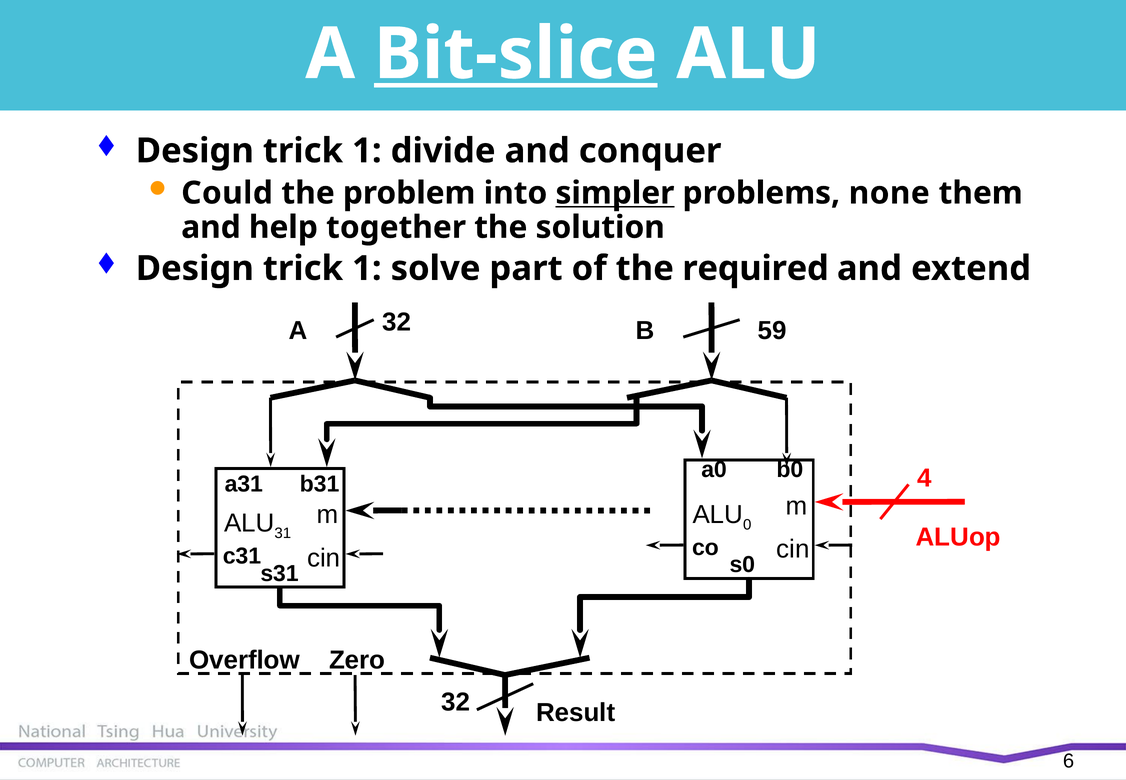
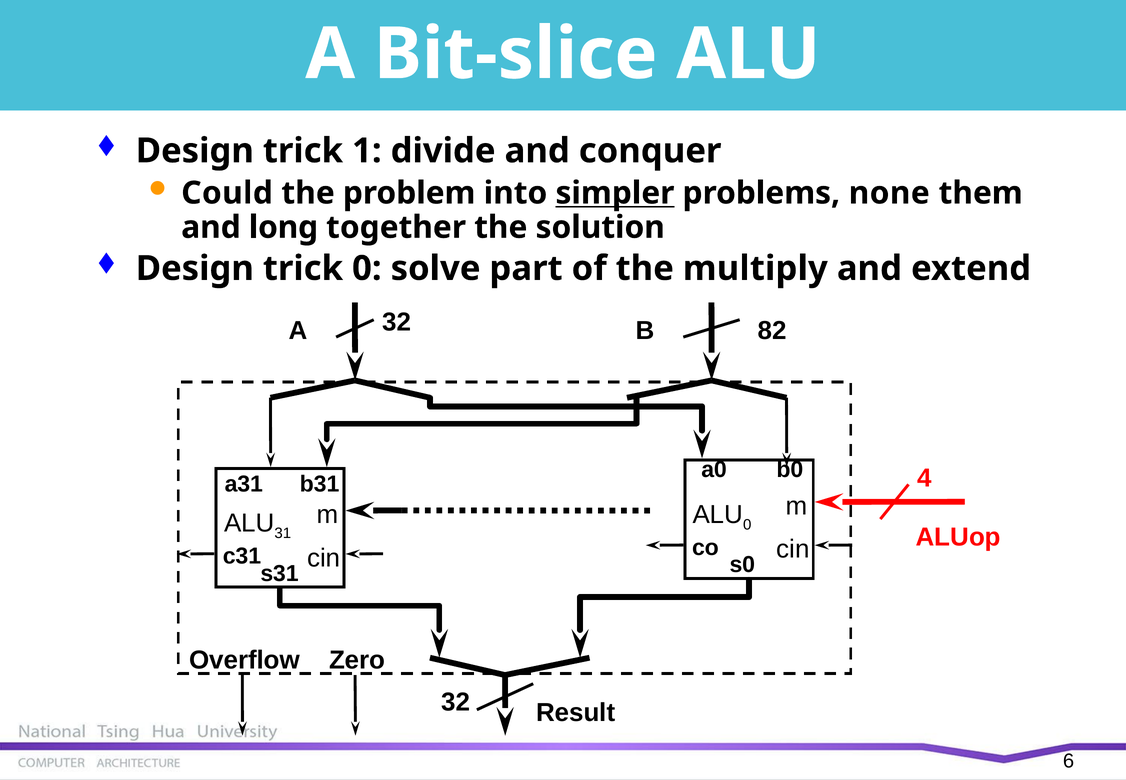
Bit-slice underline: present -> none
help: help -> long
1 at (367, 268): 1 -> 0
required: required -> multiply
59: 59 -> 82
